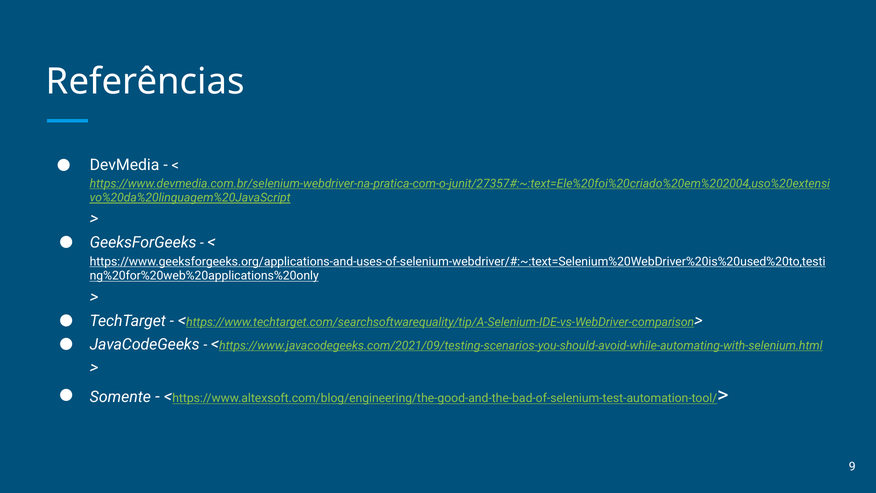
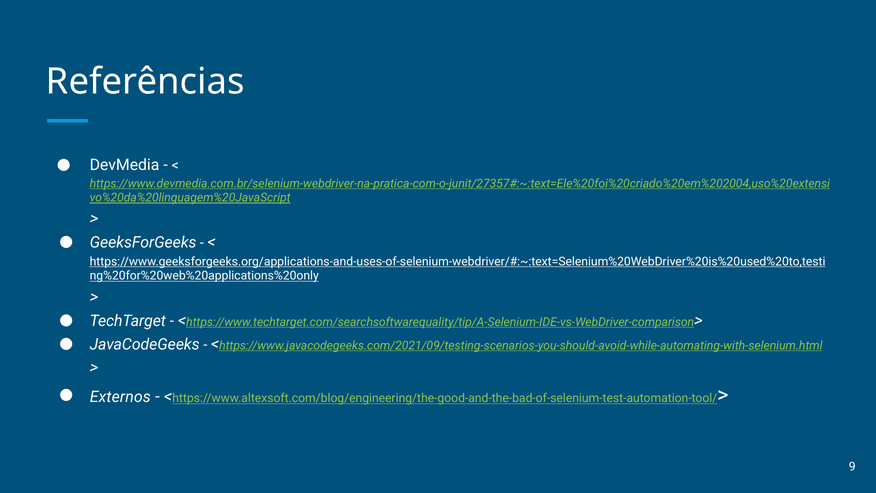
Somente: Somente -> Externos
